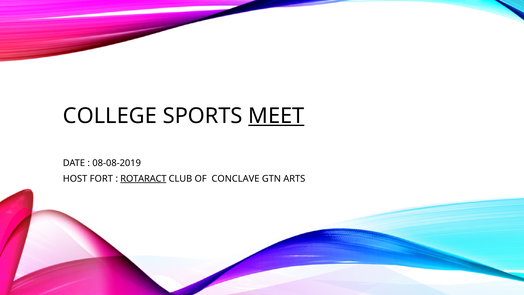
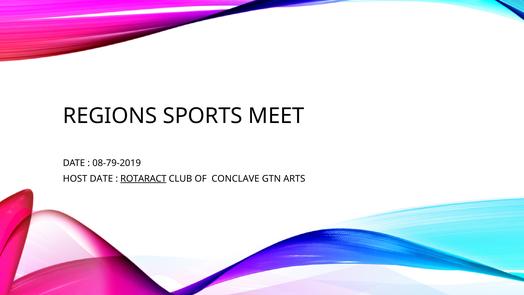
COLLEGE: COLLEGE -> REGIONS
MEET underline: present -> none
08-08-2019: 08-08-2019 -> 08-79-2019
HOST FORT: FORT -> DATE
